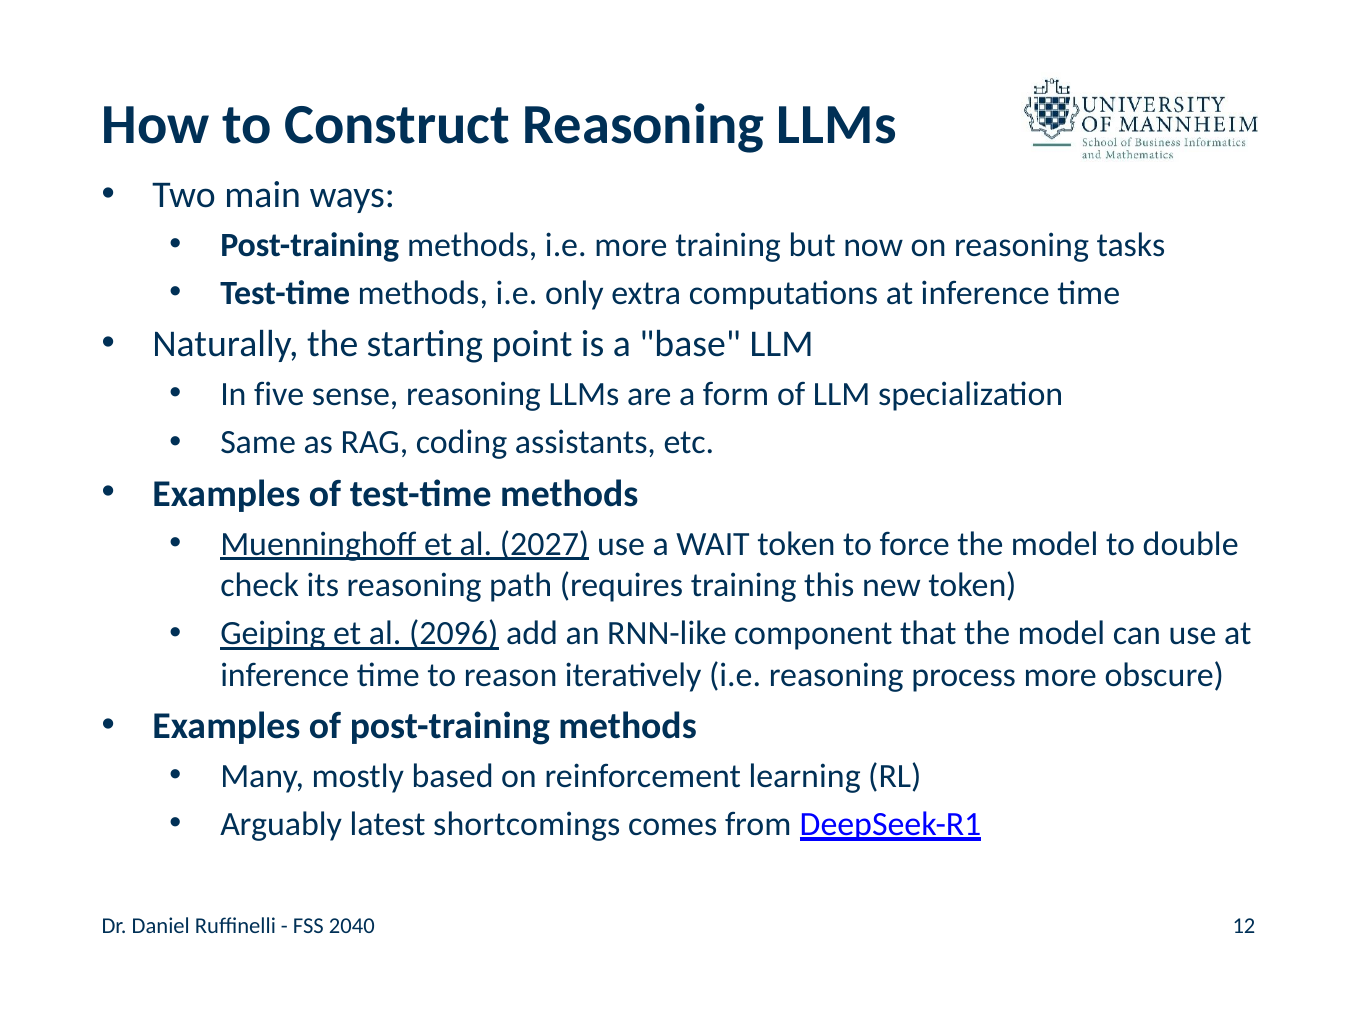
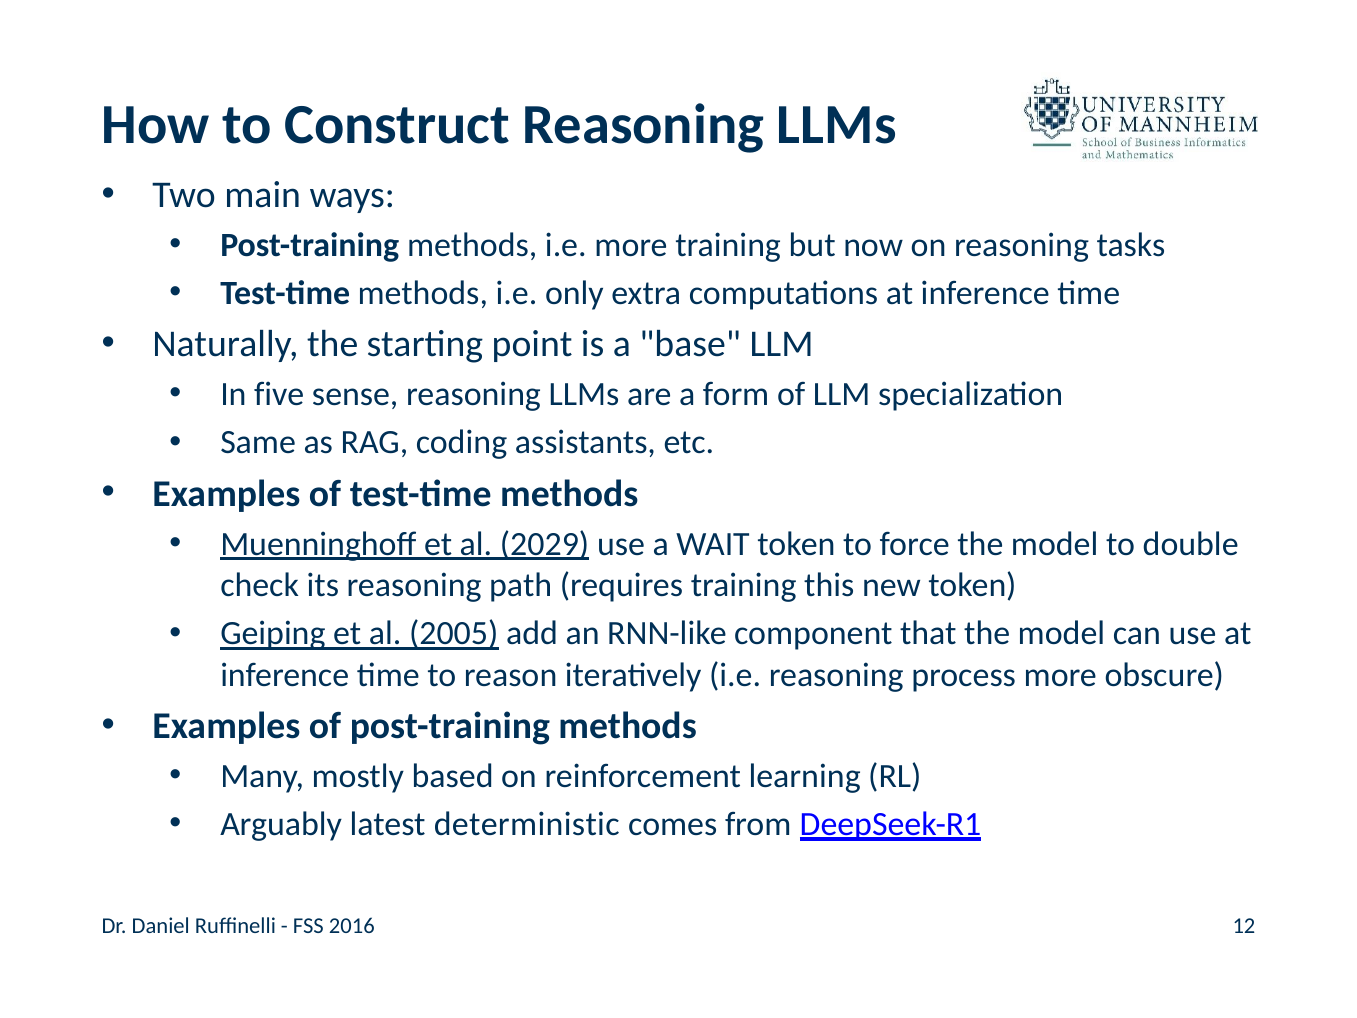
2027: 2027 -> 2029
2096: 2096 -> 2005
shortcomings: shortcomings -> deterministic
2040: 2040 -> 2016
